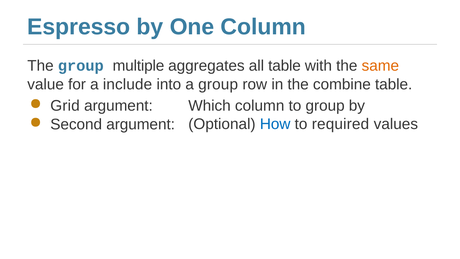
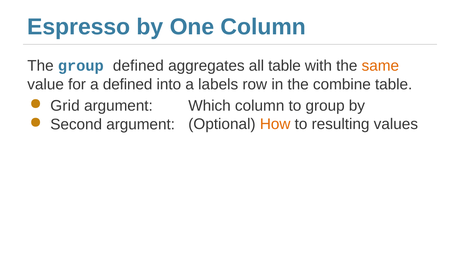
group multiple: multiple -> defined
a include: include -> defined
a group: group -> labels
How colour: blue -> orange
required: required -> resulting
